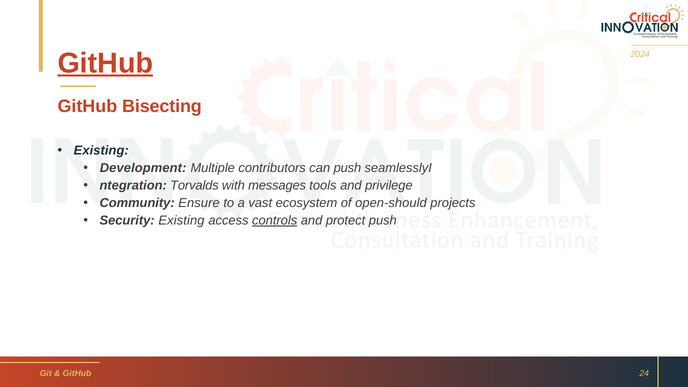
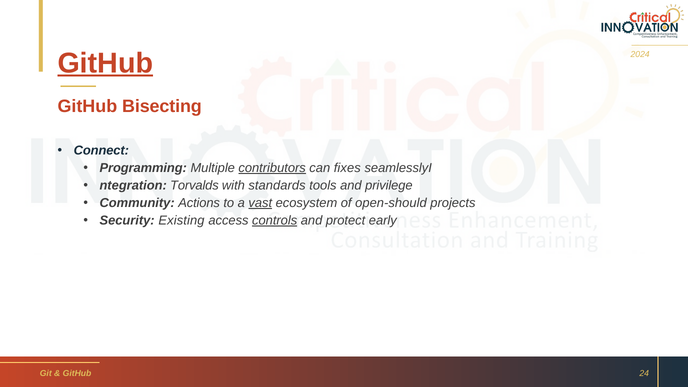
Existing at (101, 151): Existing -> Connect
Development: Development -> Programming
contributors underline: none -> present
can push: push -> fixes
messages: messages -> standards
Ensure: Ensure -> Actions
vast underline: none -> present
protect push: push -> early
